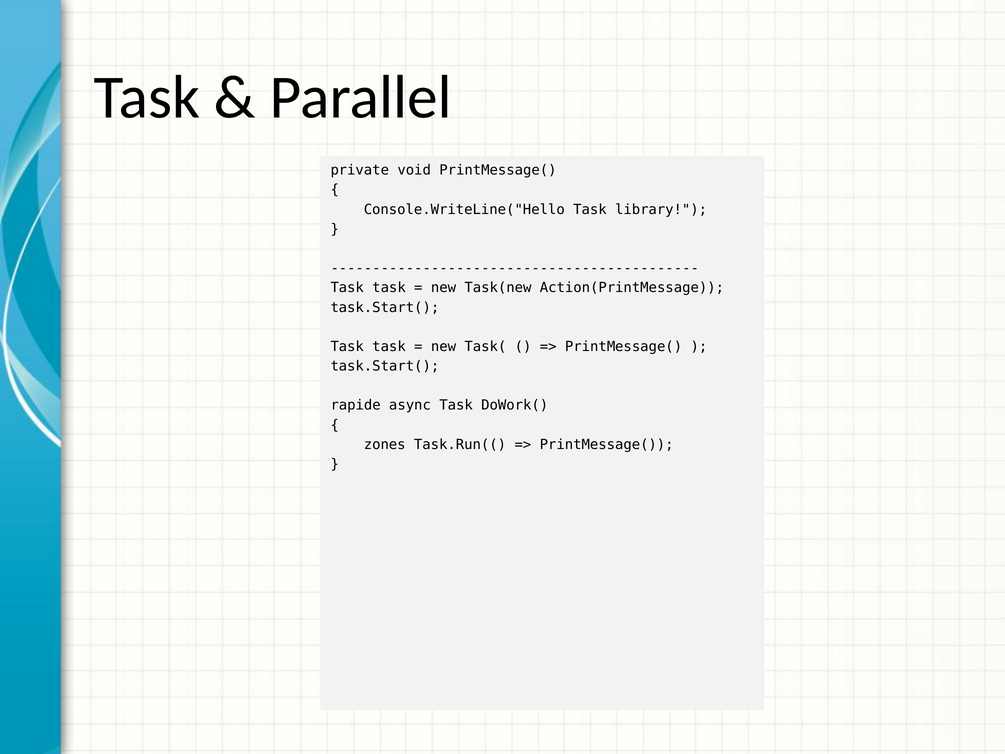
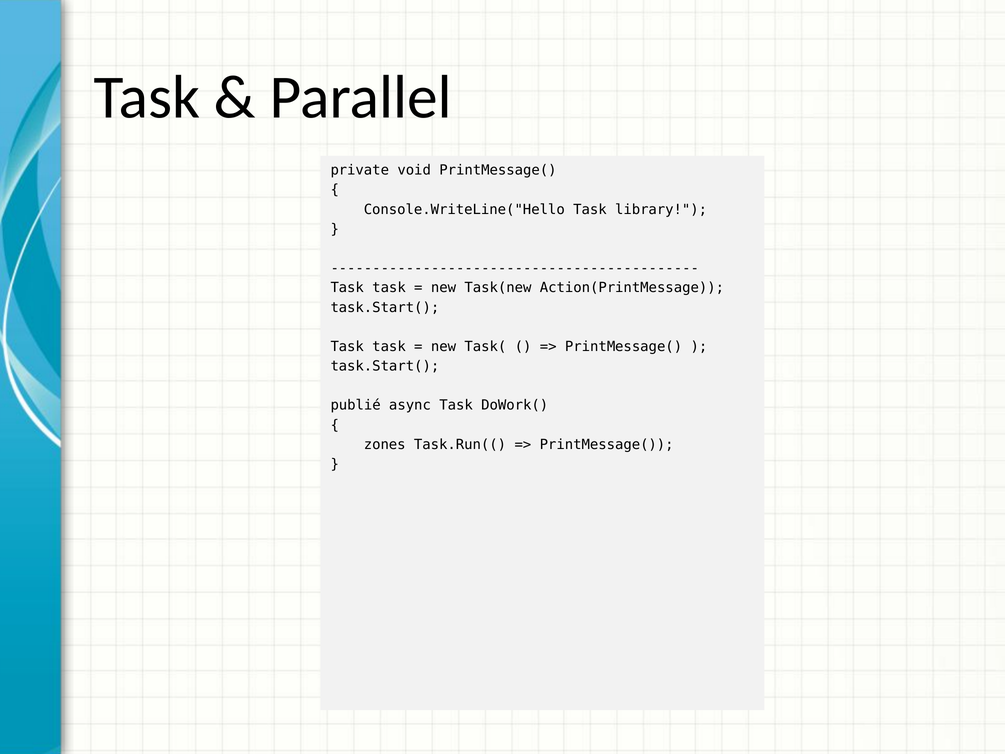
rapide: rapide -> publié
